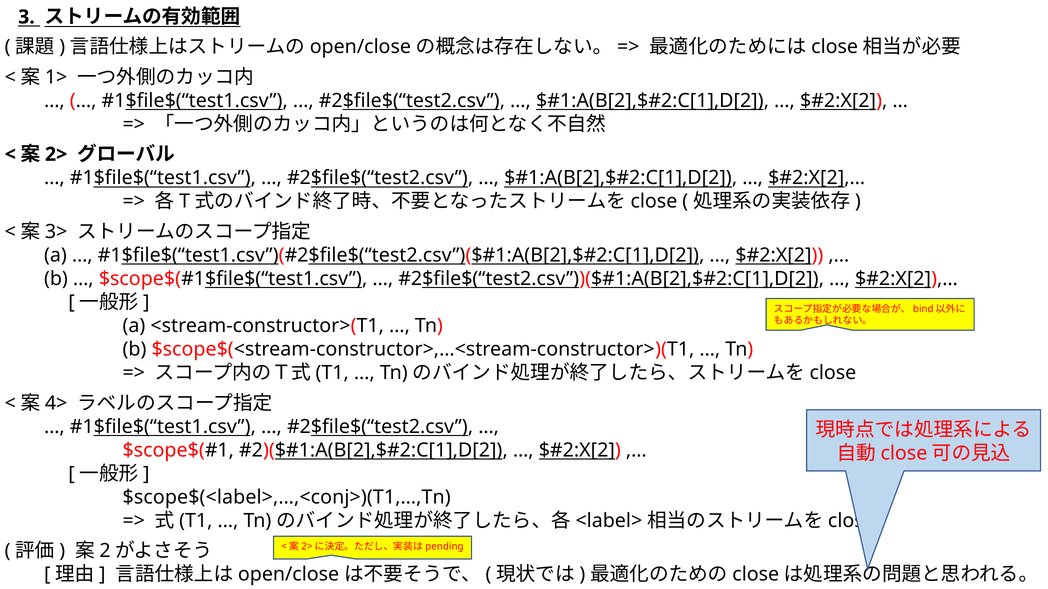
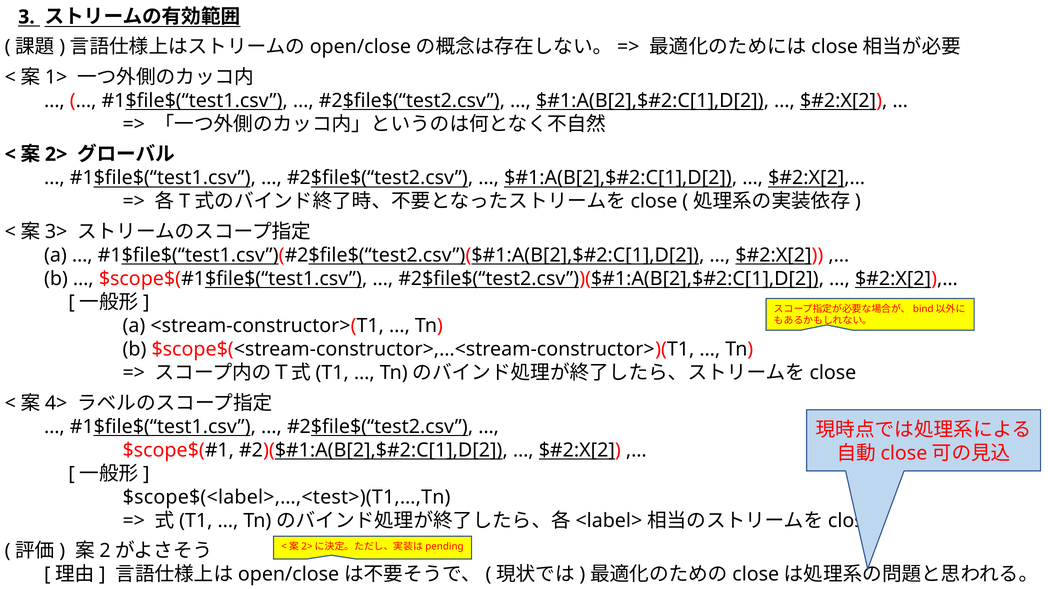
$scope$(<label>,…,<conj>)(T1,…,Tn: $scope$(<label>,…,<conj>)(T1,…,Tn -> $scope$(<label>,…,<test>)(T1,…,Tn
